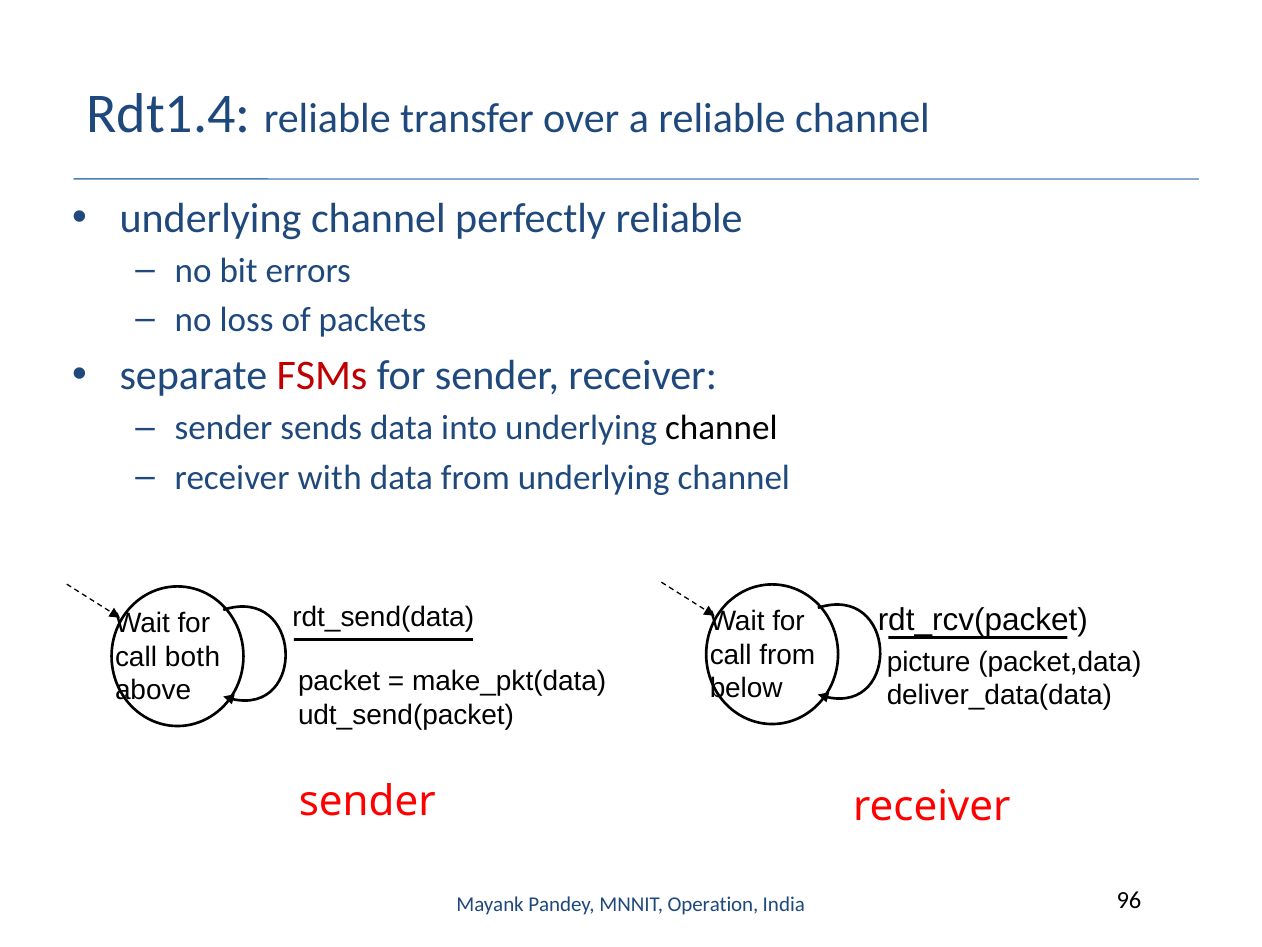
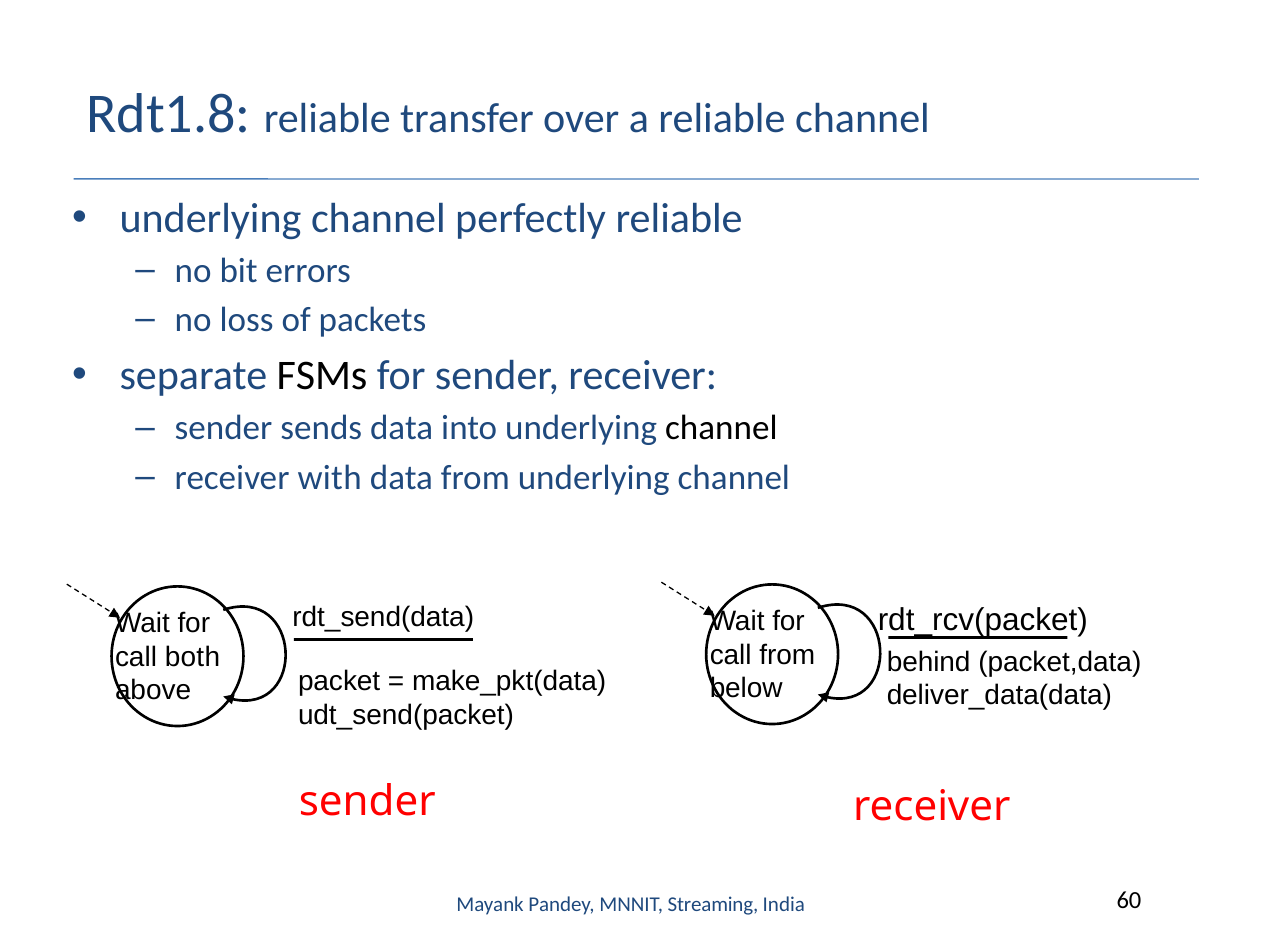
Rdt1.4: Rdt1.4 -> Rdt1.8
FSMs colour: red -> black
picture: picture -> behind
Operation: Operation -> Streaming
96: 96 -> 60
